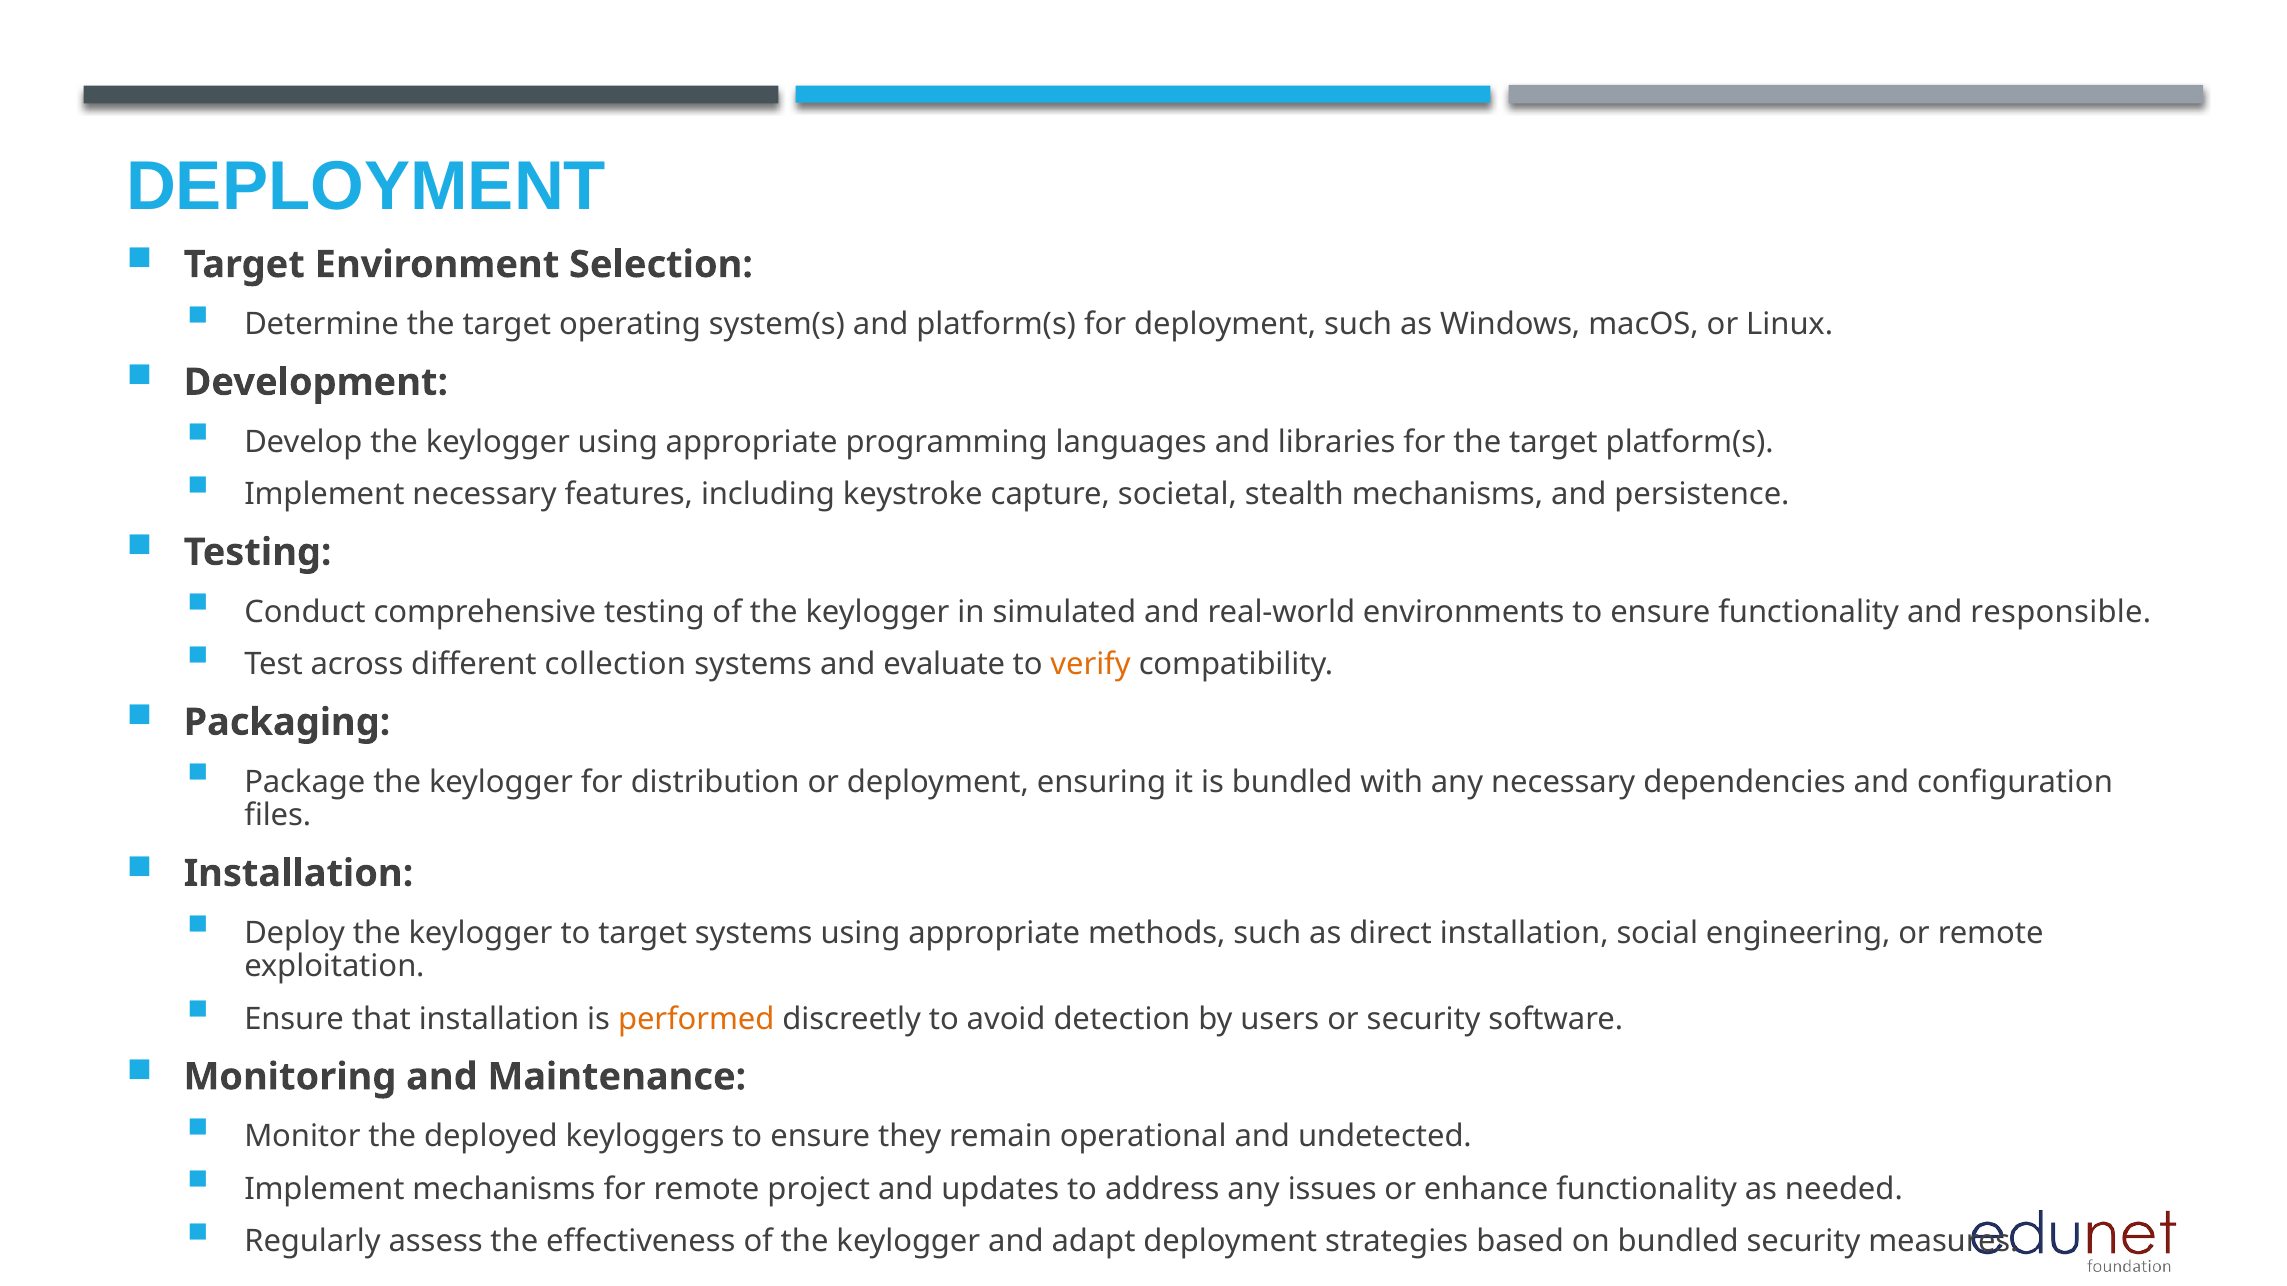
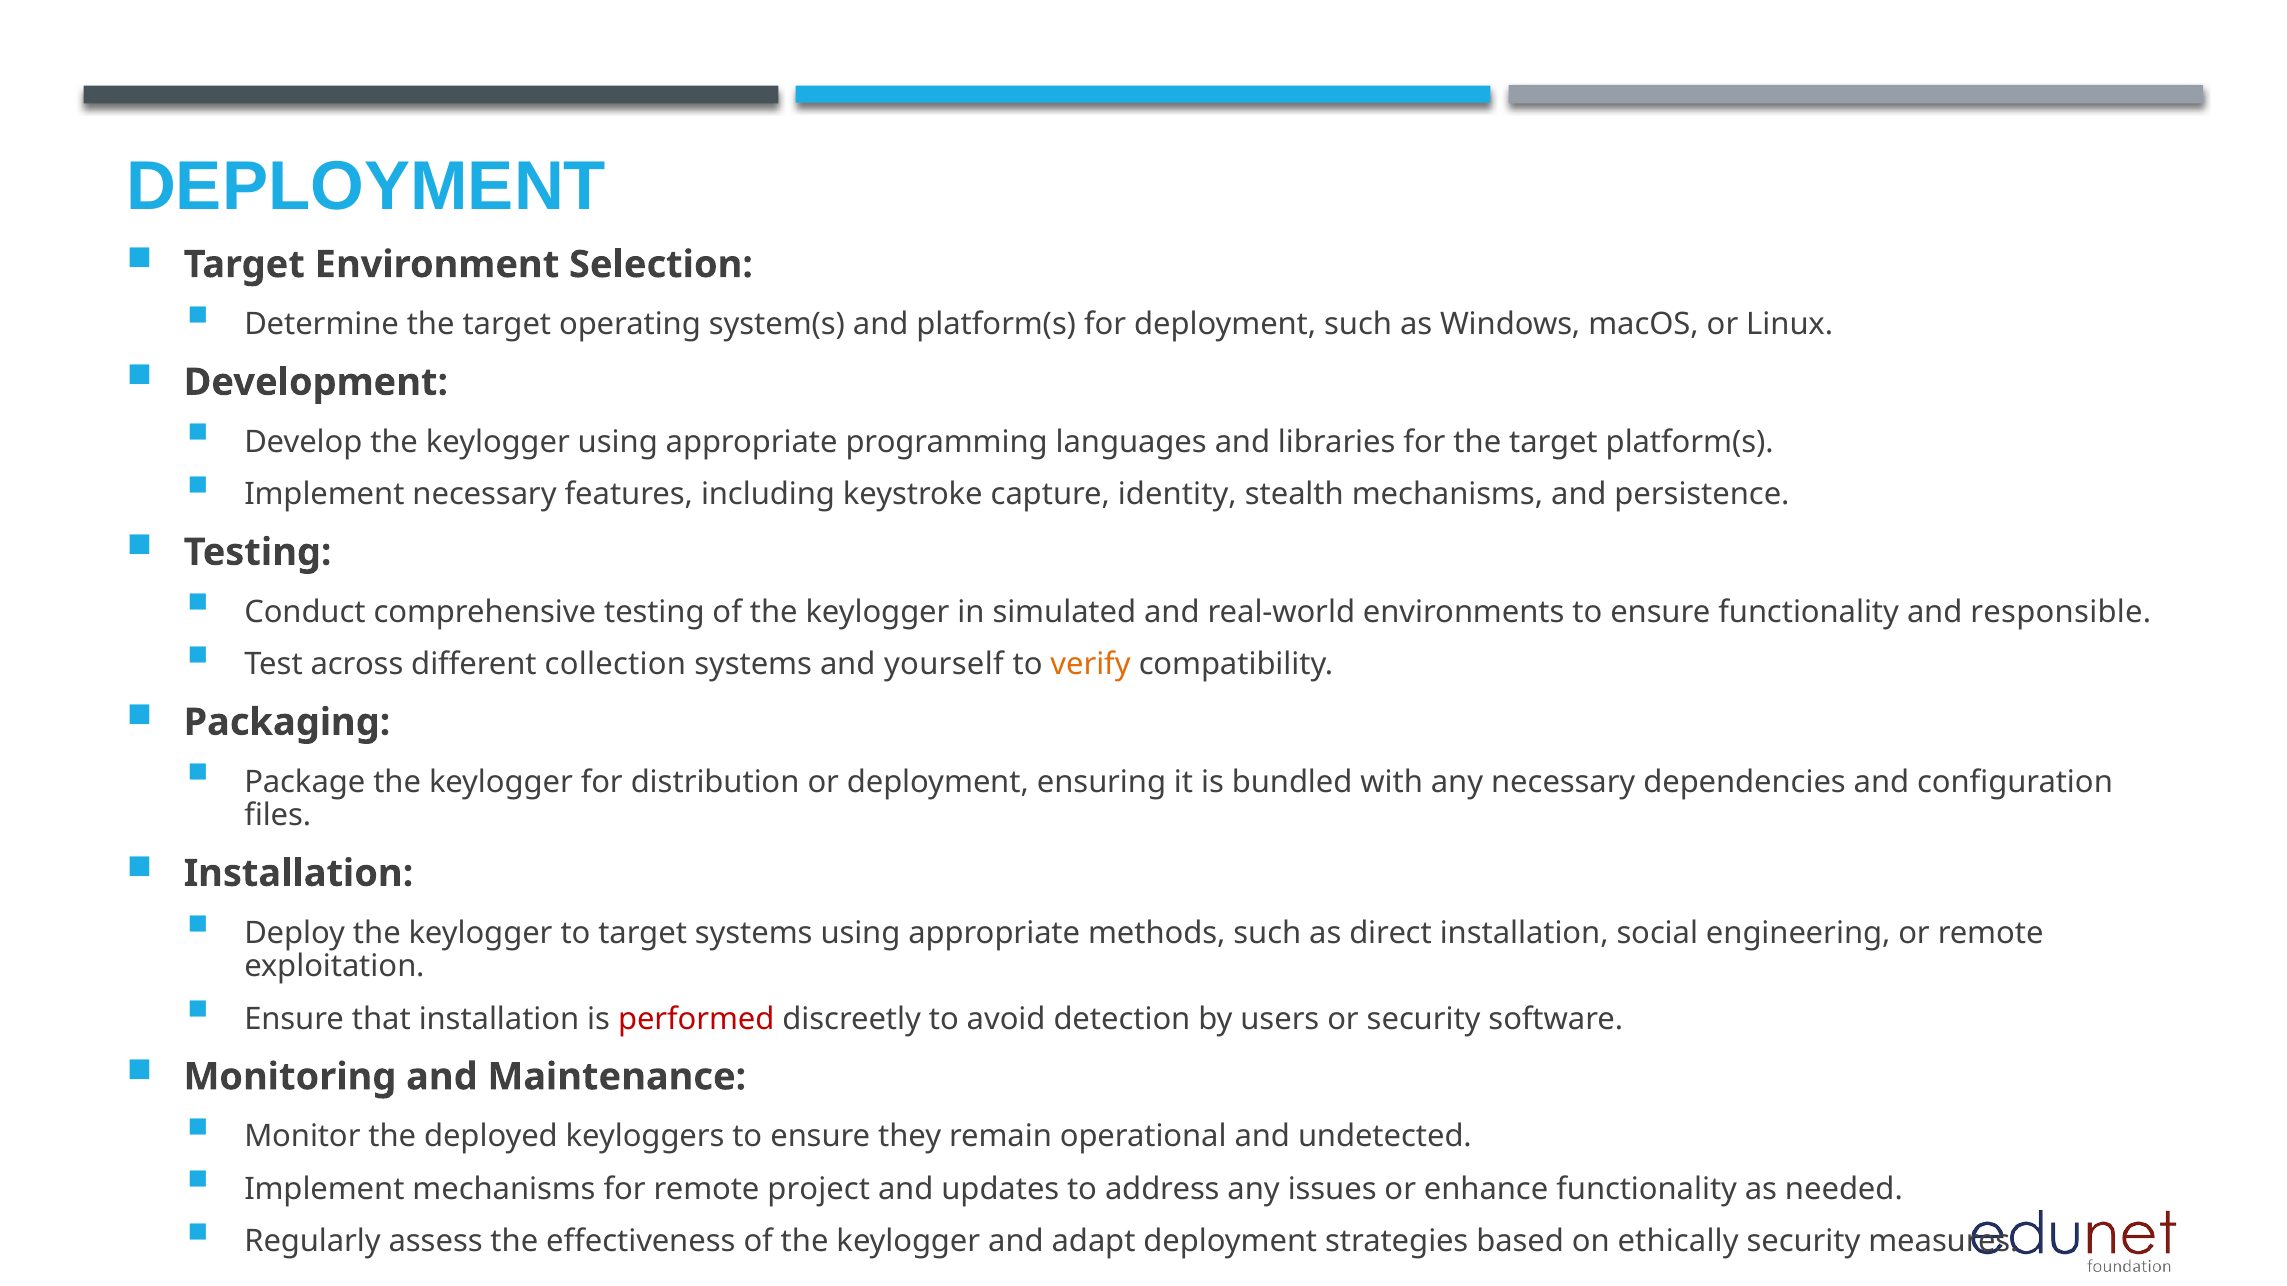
societal: societal -> identity
evaluate: evaluate -> yourself
performed colour: orange -> red
on bundled: bundled -> ethically
